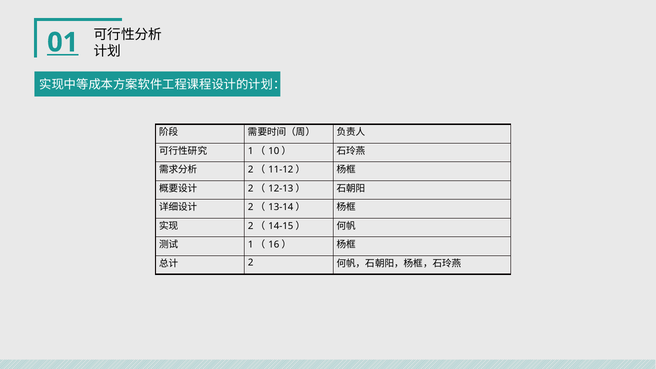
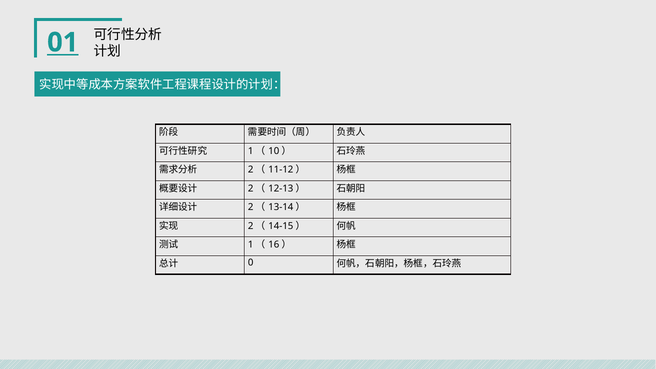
2 at (251, 263): 2 -> 0
